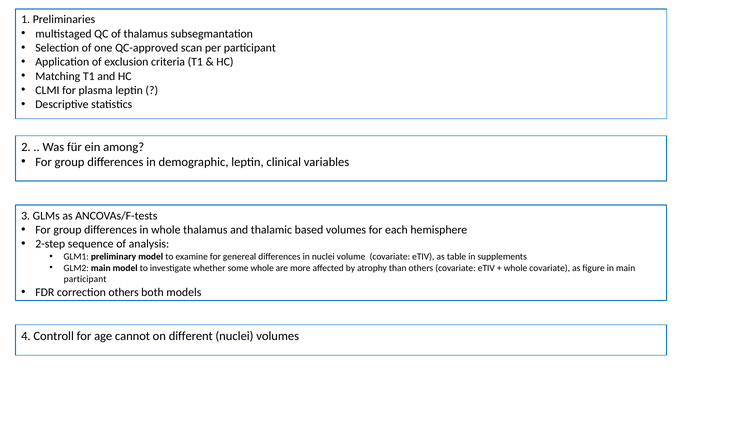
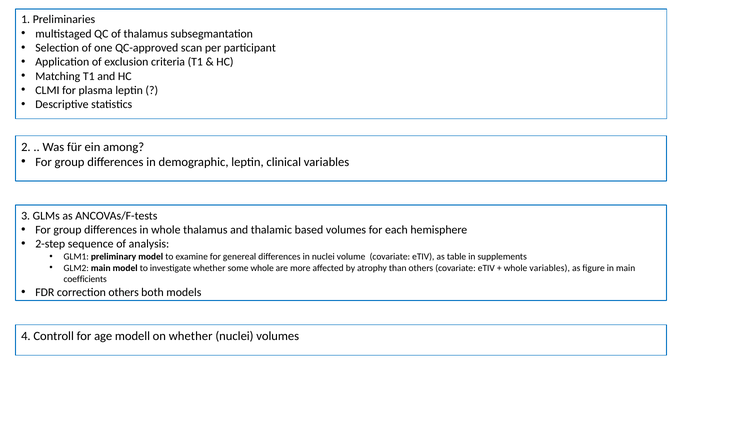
whole covariate: covariate -> variables
participant at (85, 280): participant -> coefficients
cannot: cannot -> modell
on different: different -> whether
